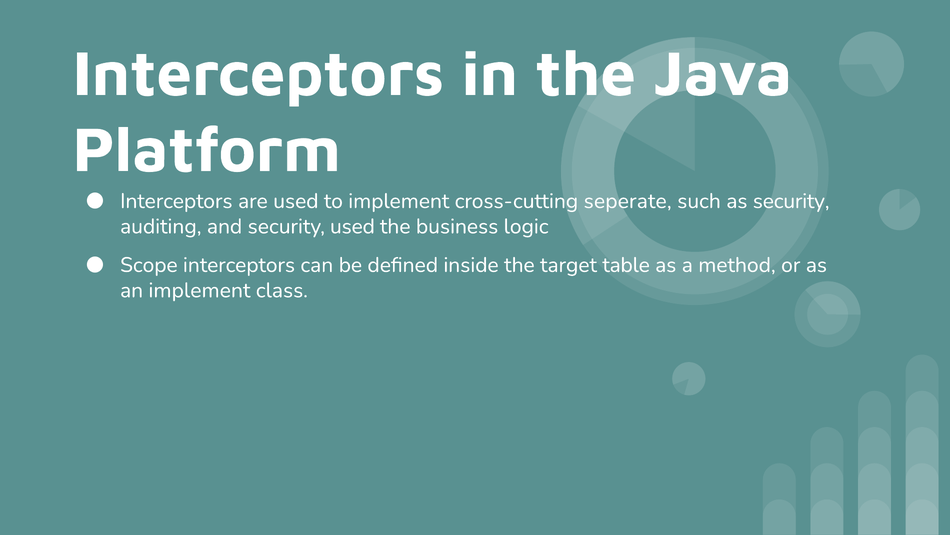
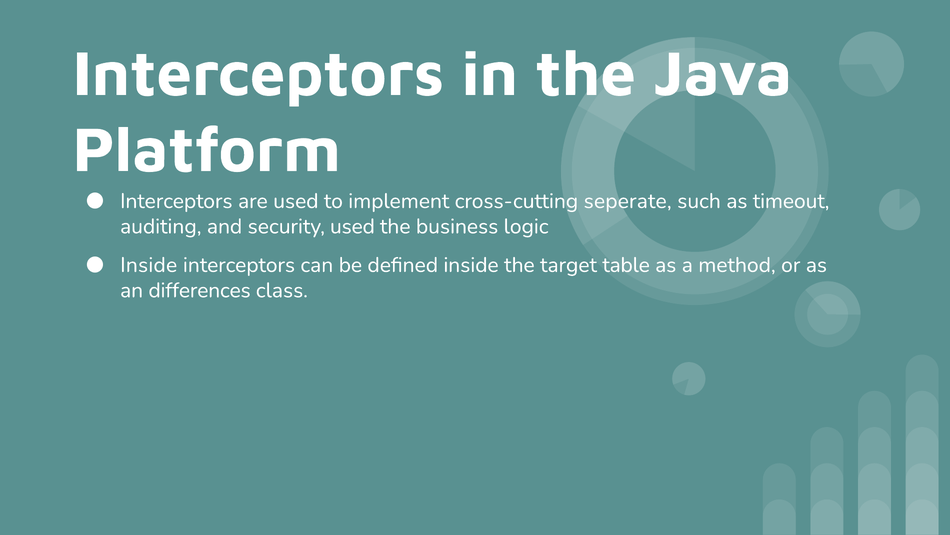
as security: security -> timeout
Scope at (149, 265): Scope -> Inside
an implement: implement -> differences
